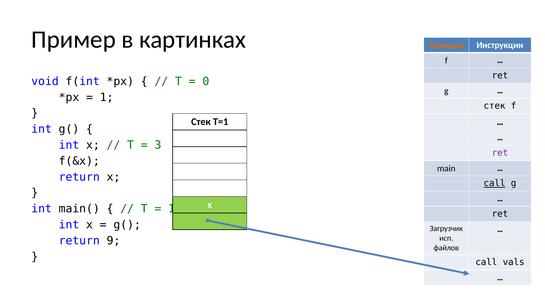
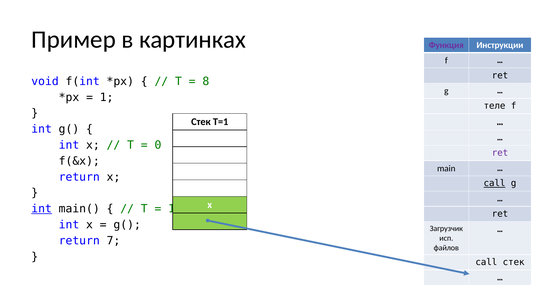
Функция colour: orange -> purple
0: 0 -> 8
стек at (495, 106): стек -> теле
3: 3 -> 0
int at (42, 209) underline: none -> present
9: 9 -> 7
call vals: vals -> стек
